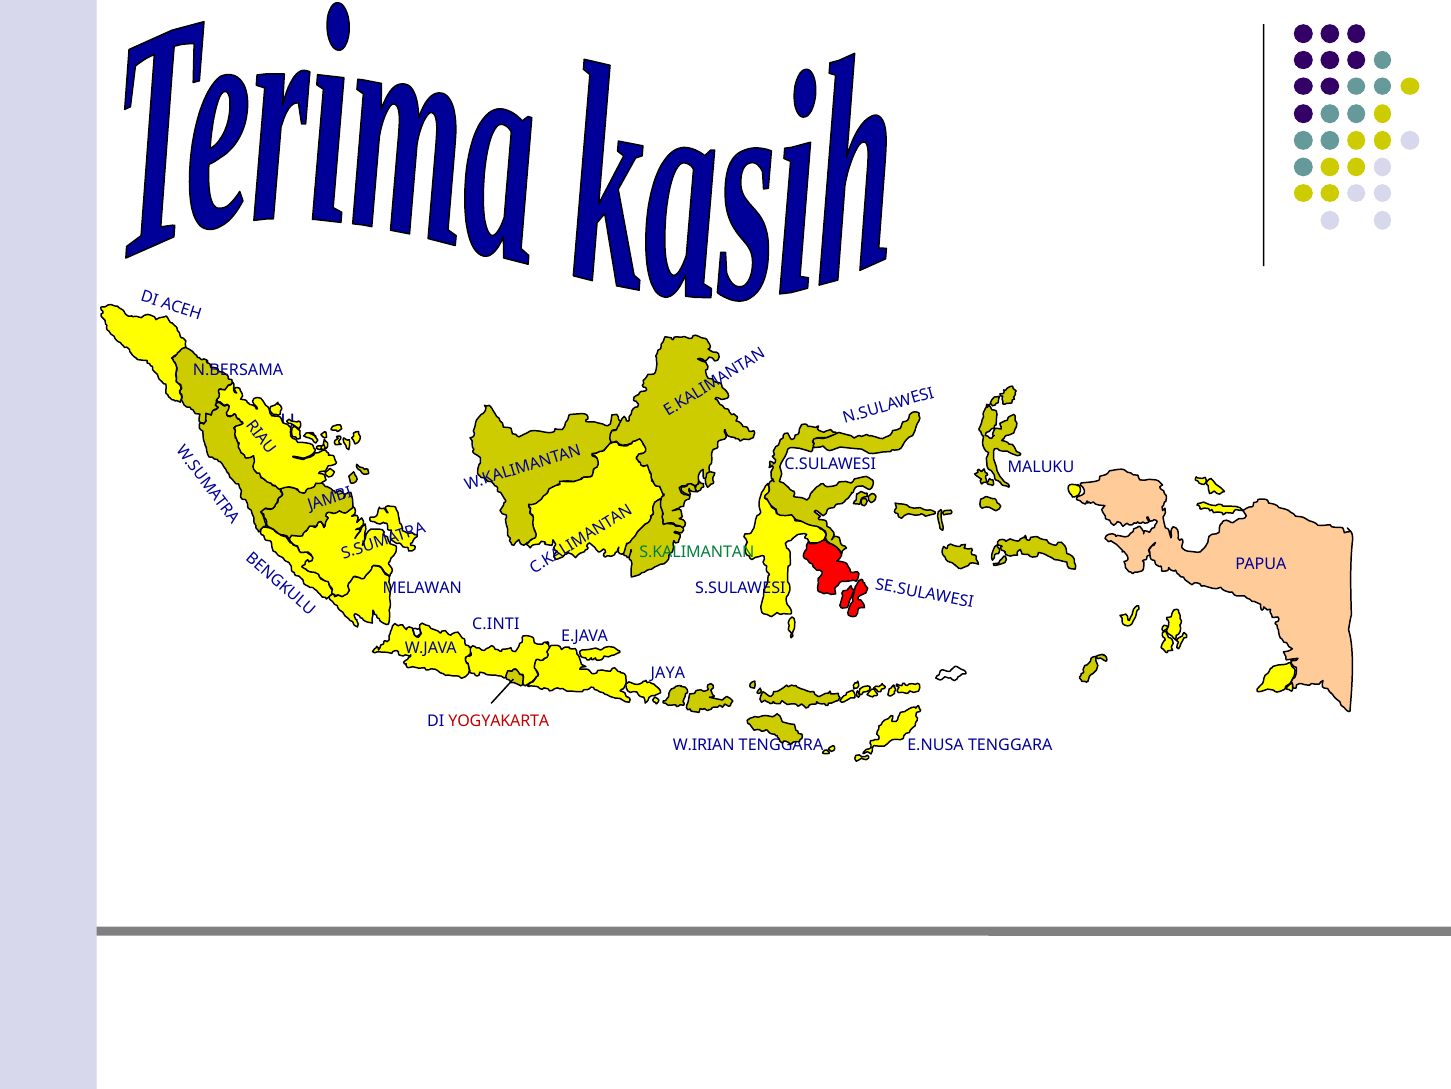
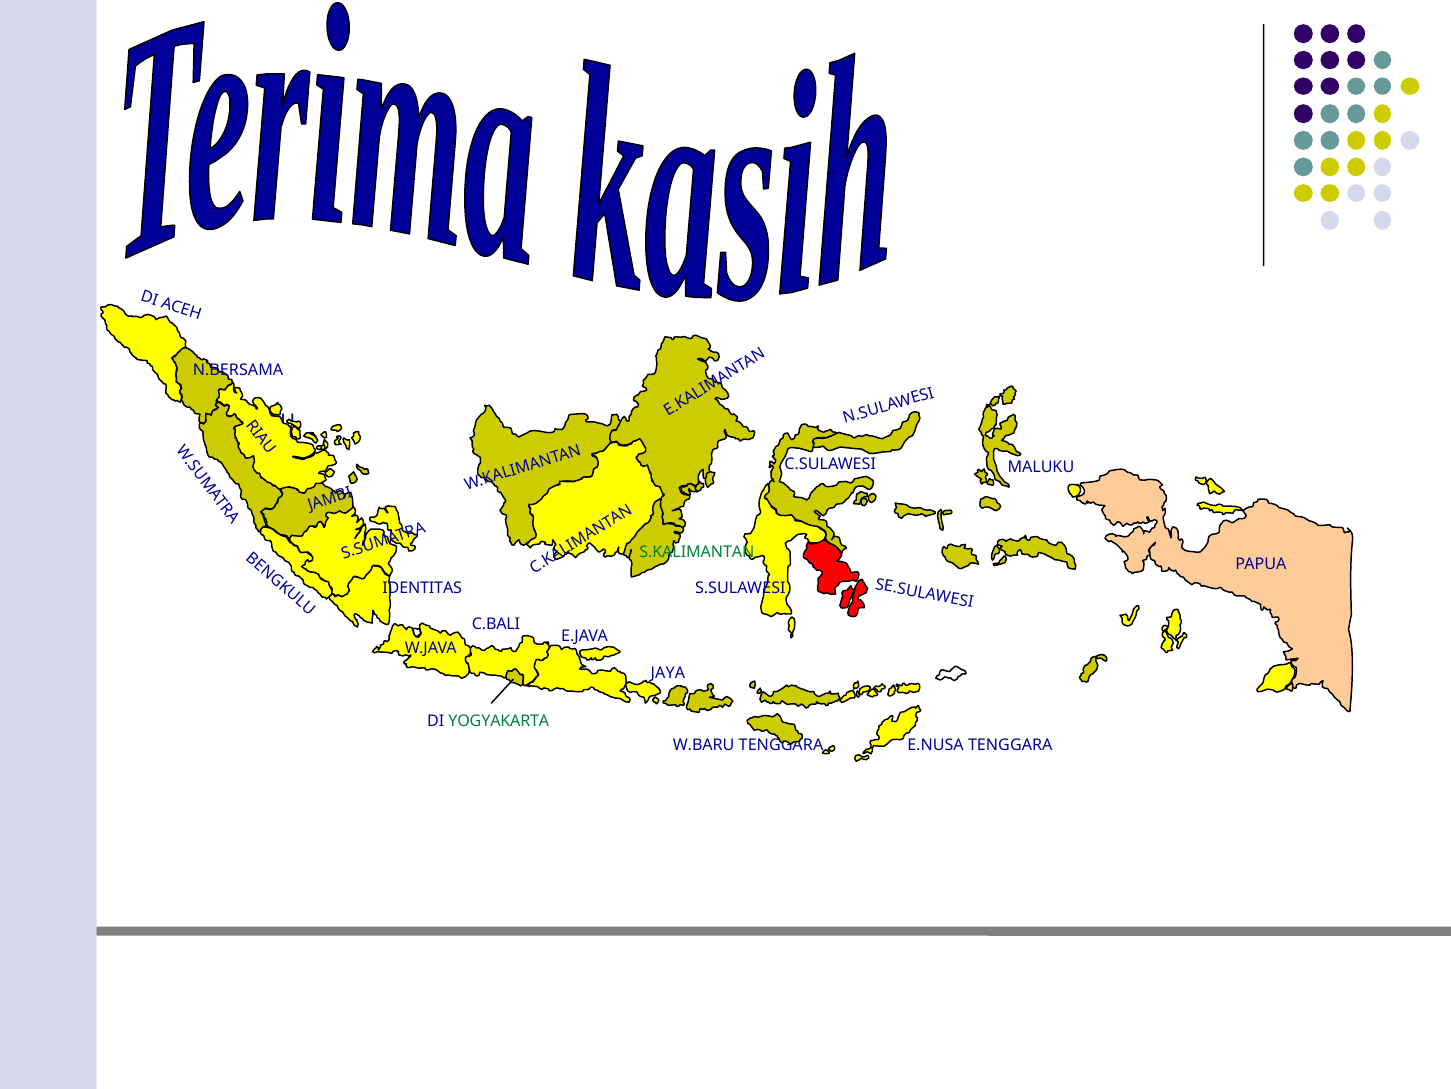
MELAWAN: MELAWAN -> IDENTITAS
C.INTI: C.INTI -> C.BALI
YOGYAKARTA colour: red -> green
W.IRIAN: W.IRIAN -> W.BARU
